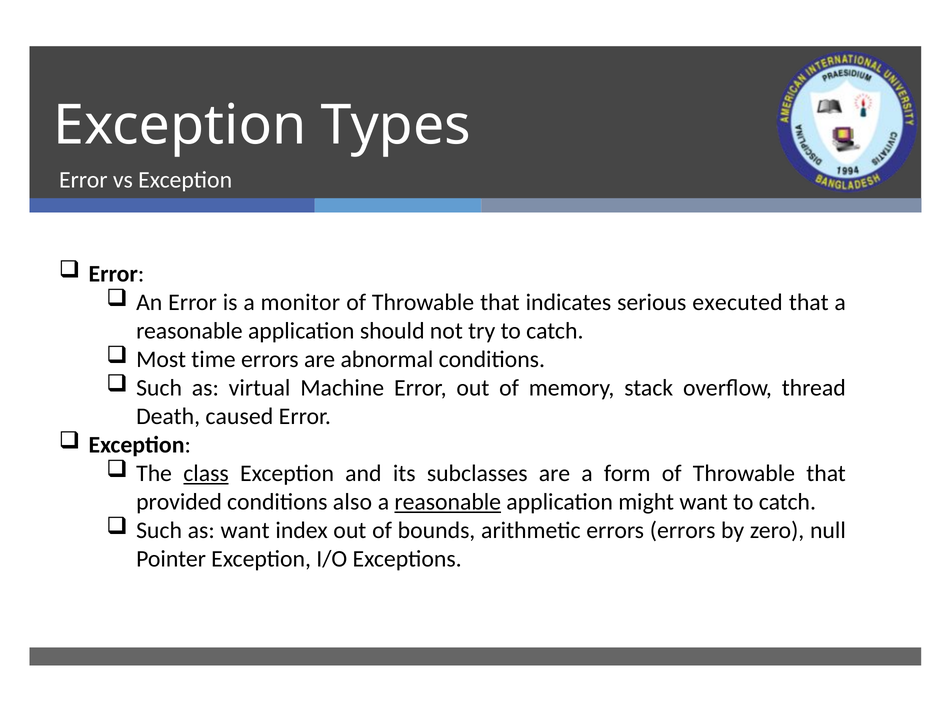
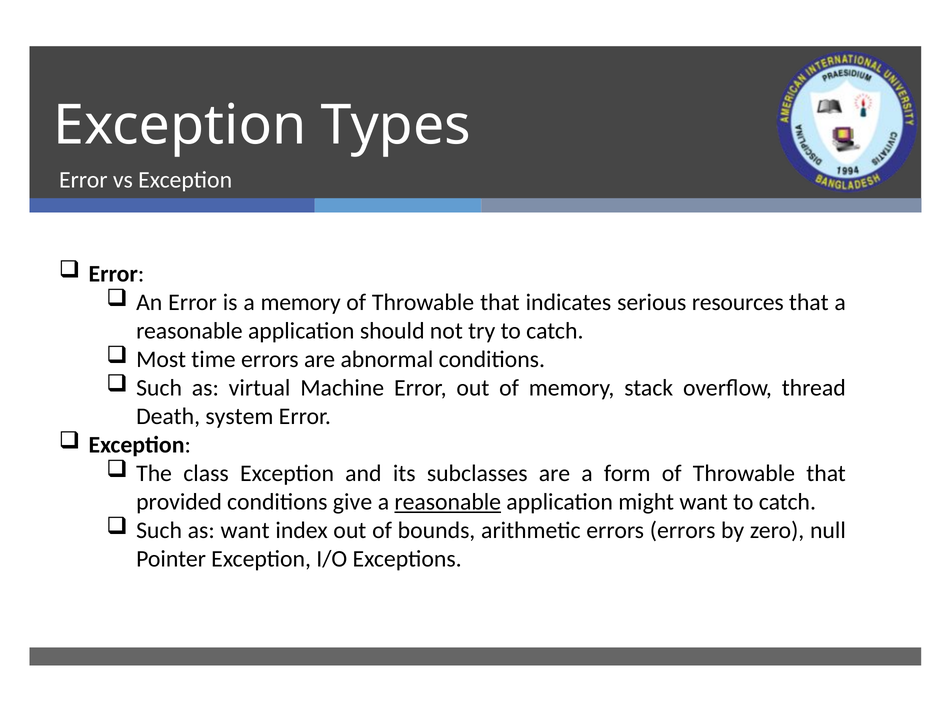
a monitor: monitor -> memory
executed: executed -> resources
caused: caused -> system
class underline: present -> none
also: also -> give
